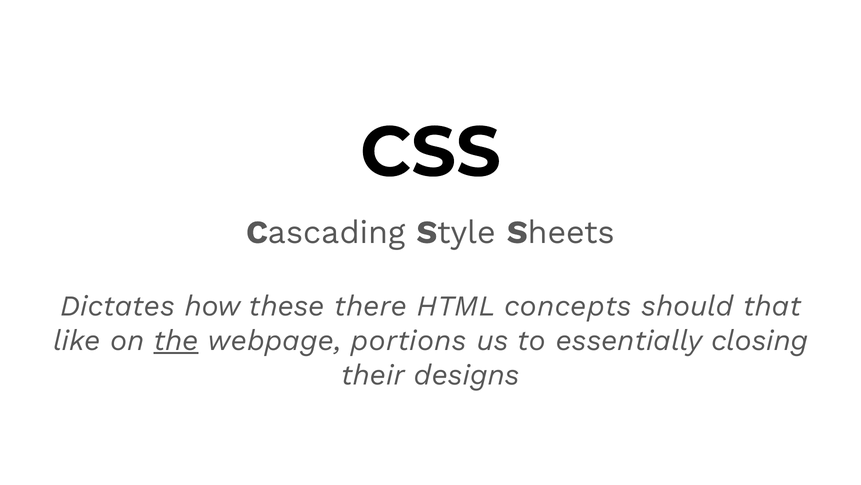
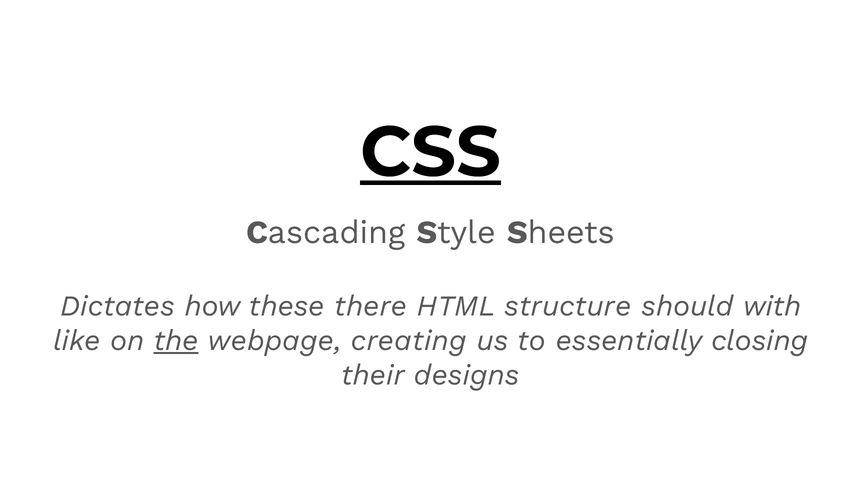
CSS underline: none -> present
concepts: concepts -> structure
that: that -> with
portions: portions -> creating
